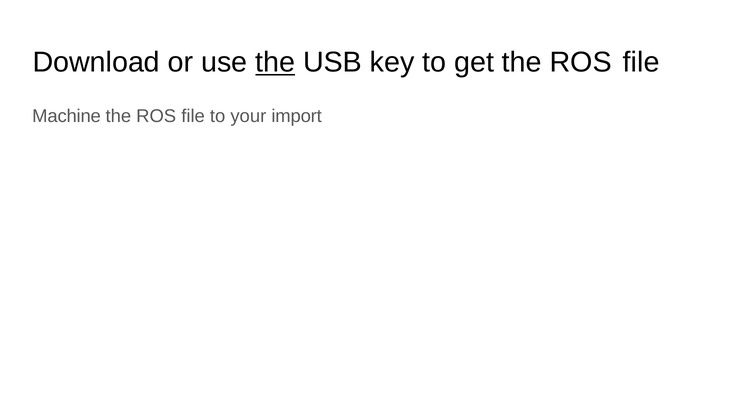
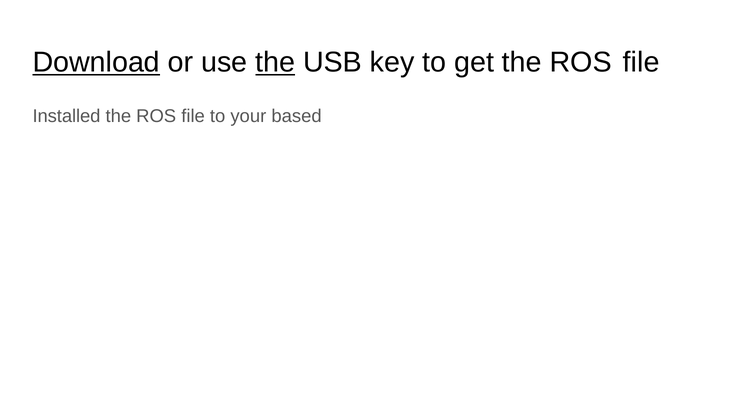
Download underline: none -> present
Machine: Machine -> Installed
import: import -> based
